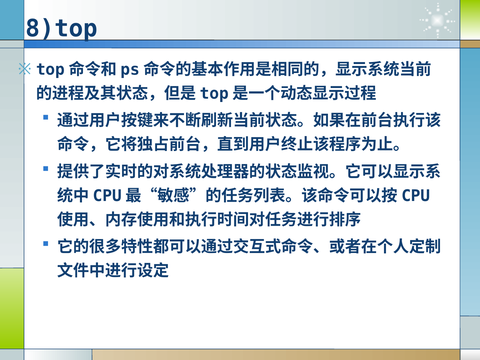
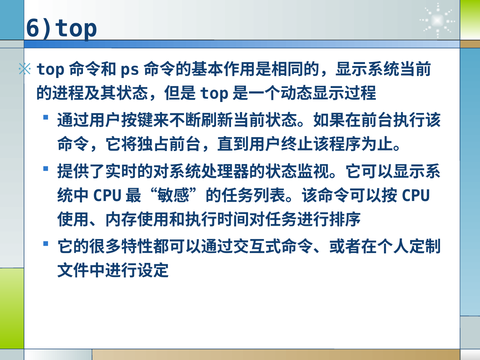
8)top: 8)top -> 6)top
